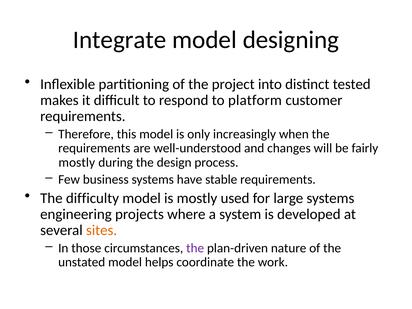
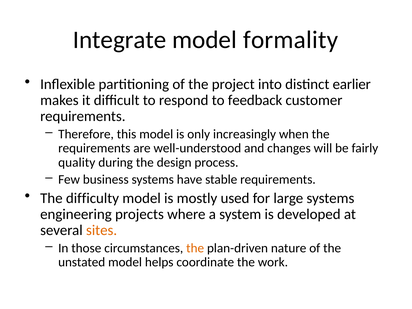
designing: designing -> formality
tested: tested -> earlier
platform: platform -> feedback
mostly at (77, 162): mostly -> quality
the at (195, 248) colour: purple -> orange
